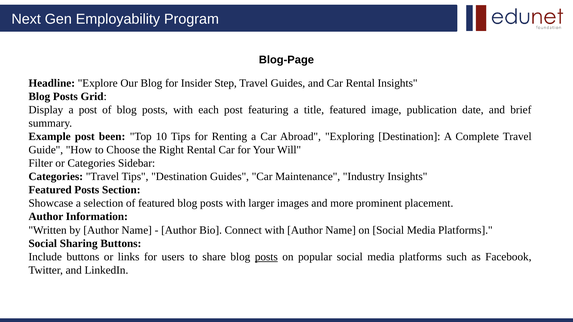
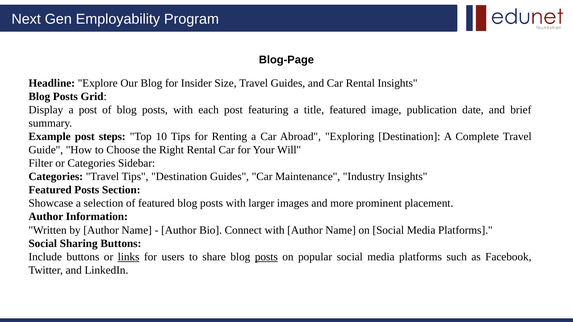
Step: Step -> Size
been: been -> steps
links underline: none -> present
